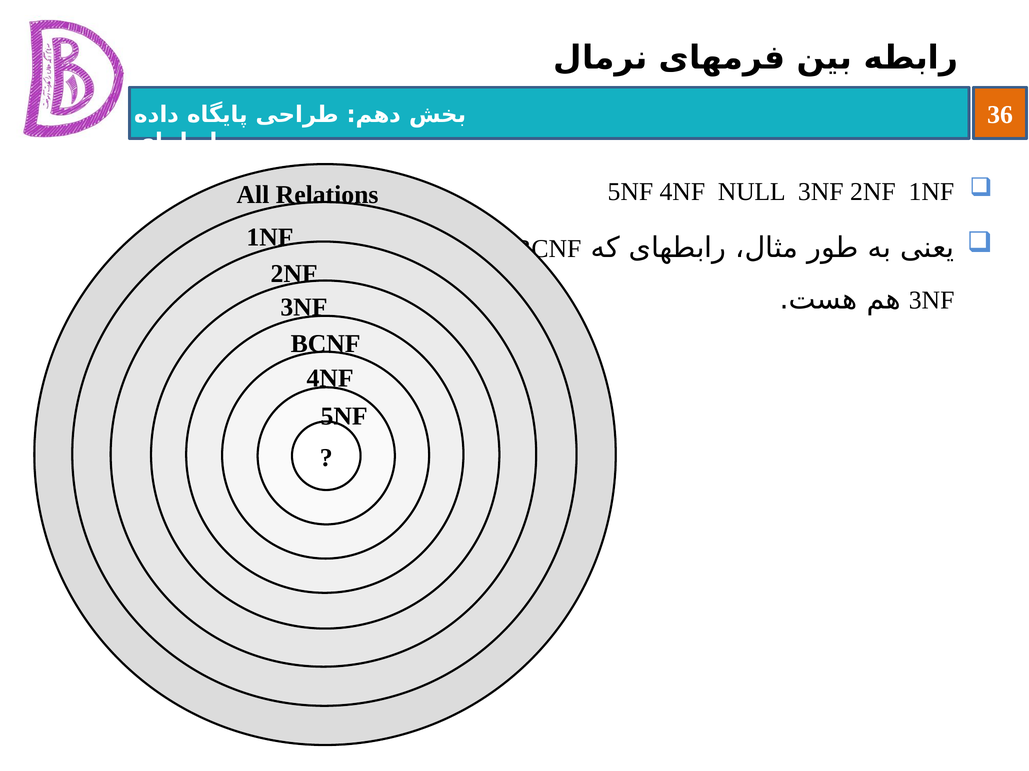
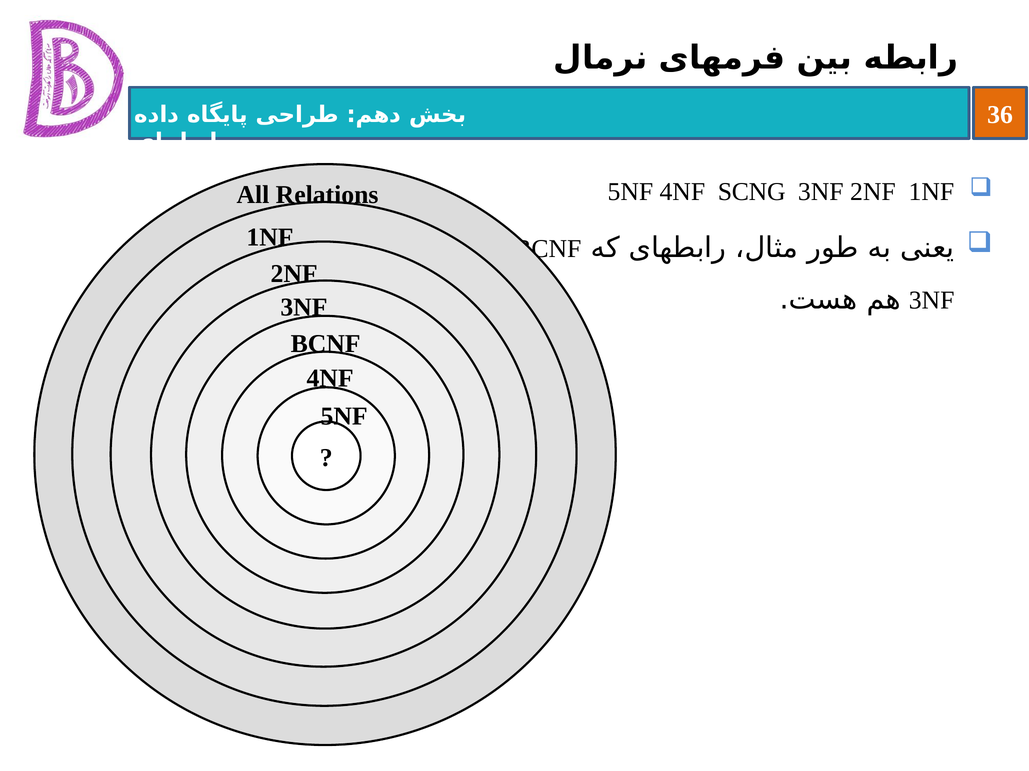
NULL: NULL -> SCNG
